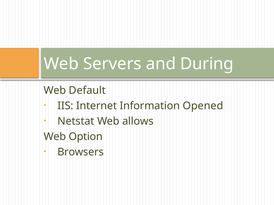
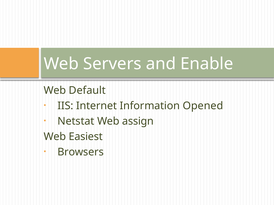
During: During -> Enable
allows: allows -> assign
Option: Option -> Easiest
